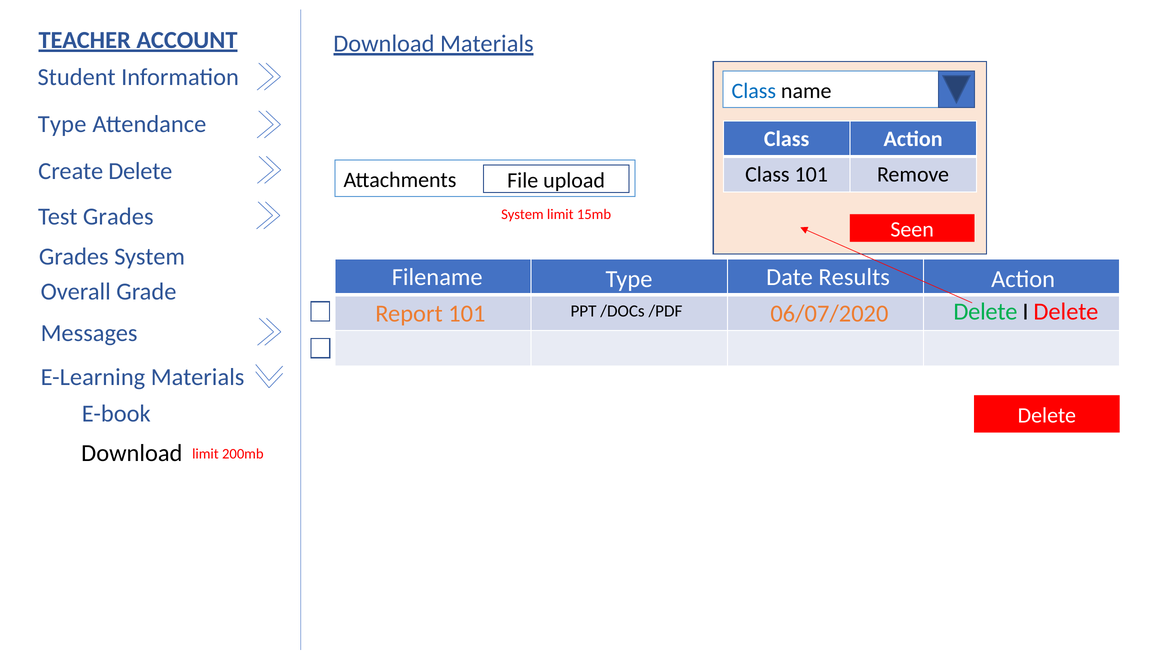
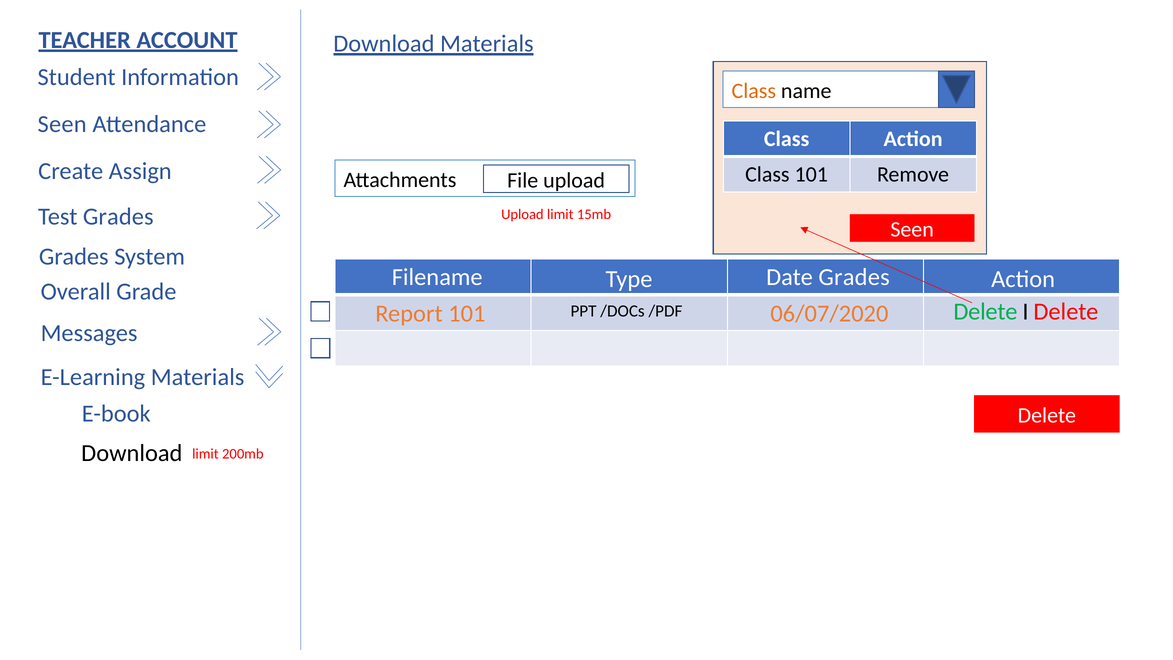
Class at (754, 91) colour: blue -> orange
Type at (62, 124): Type -> Seen
Create Delete: Delete -> Assign
System at (522, 214): System -> Upload
Date Results: Results -> Grades
